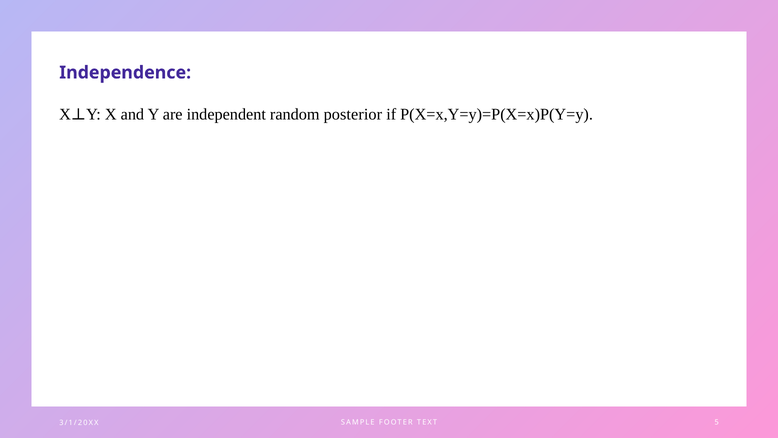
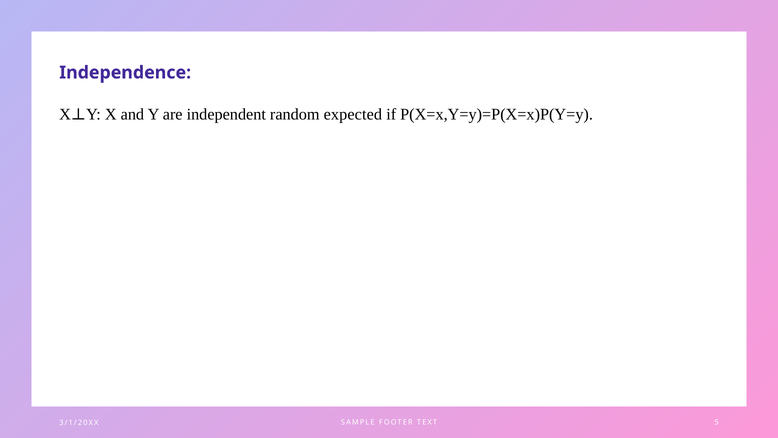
posterior: posterior -> expected
